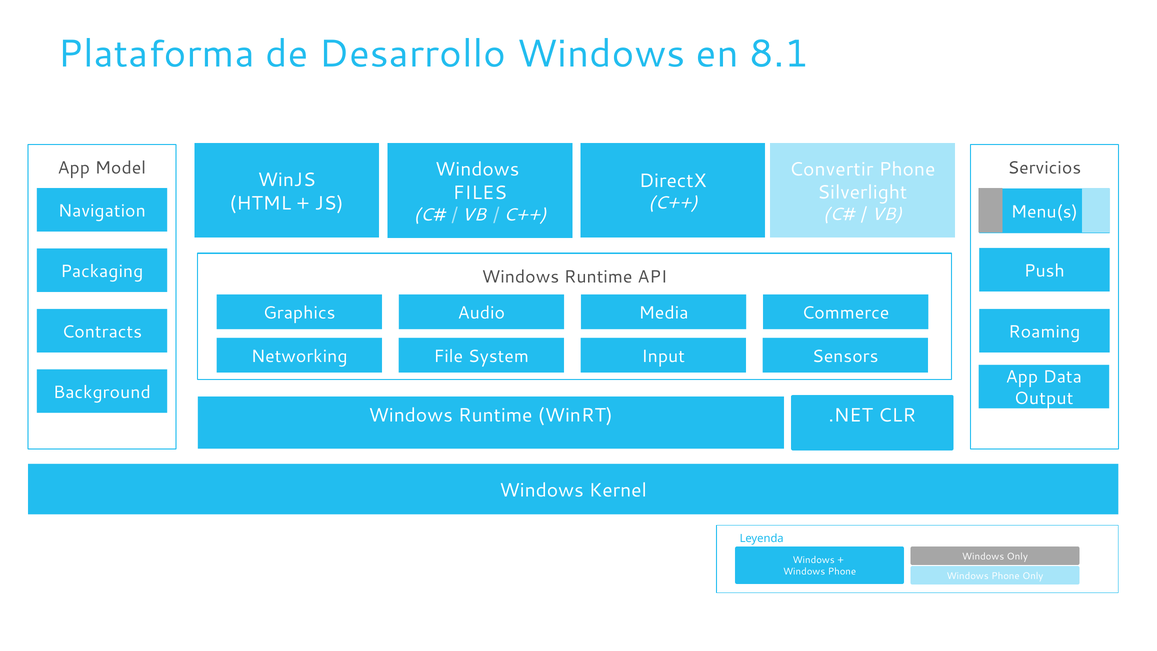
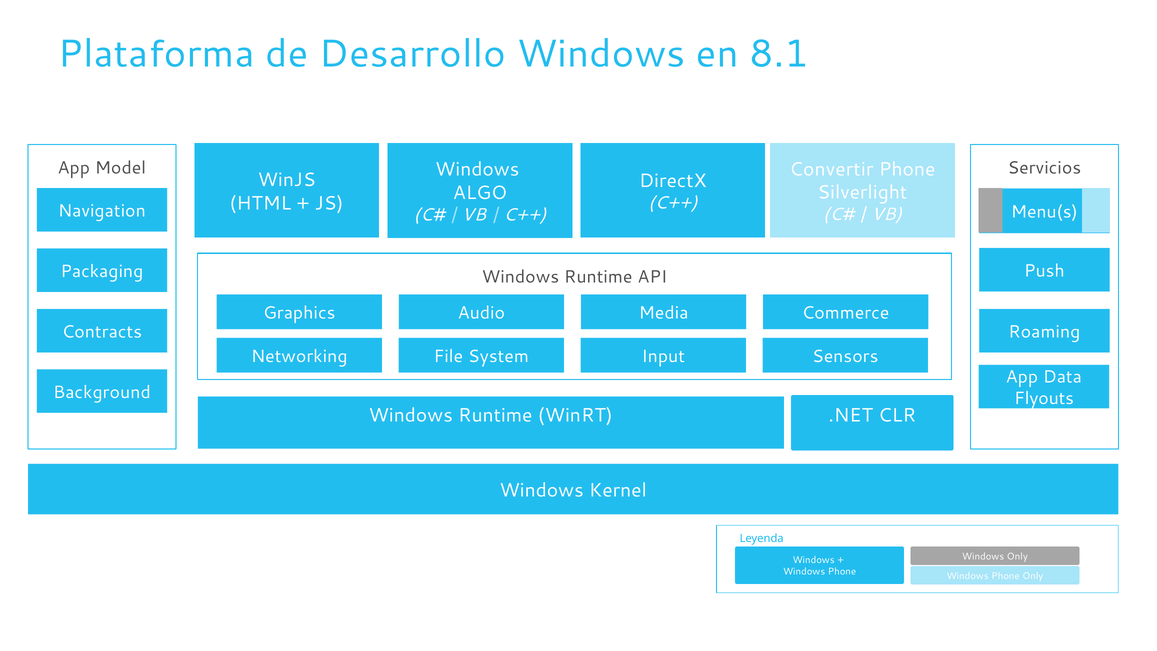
FILES: FILES -> ALGO
Output: Output -> Flyouts
